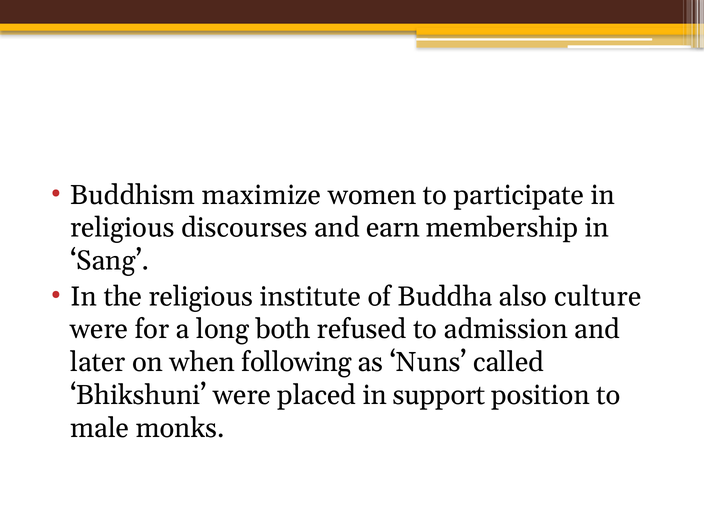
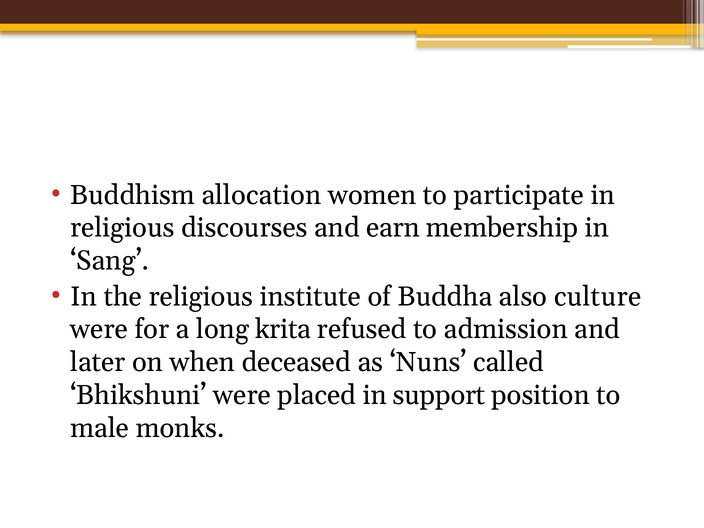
maximize: maximize -> allocation
both: both -> krita
following: following -> deceased
